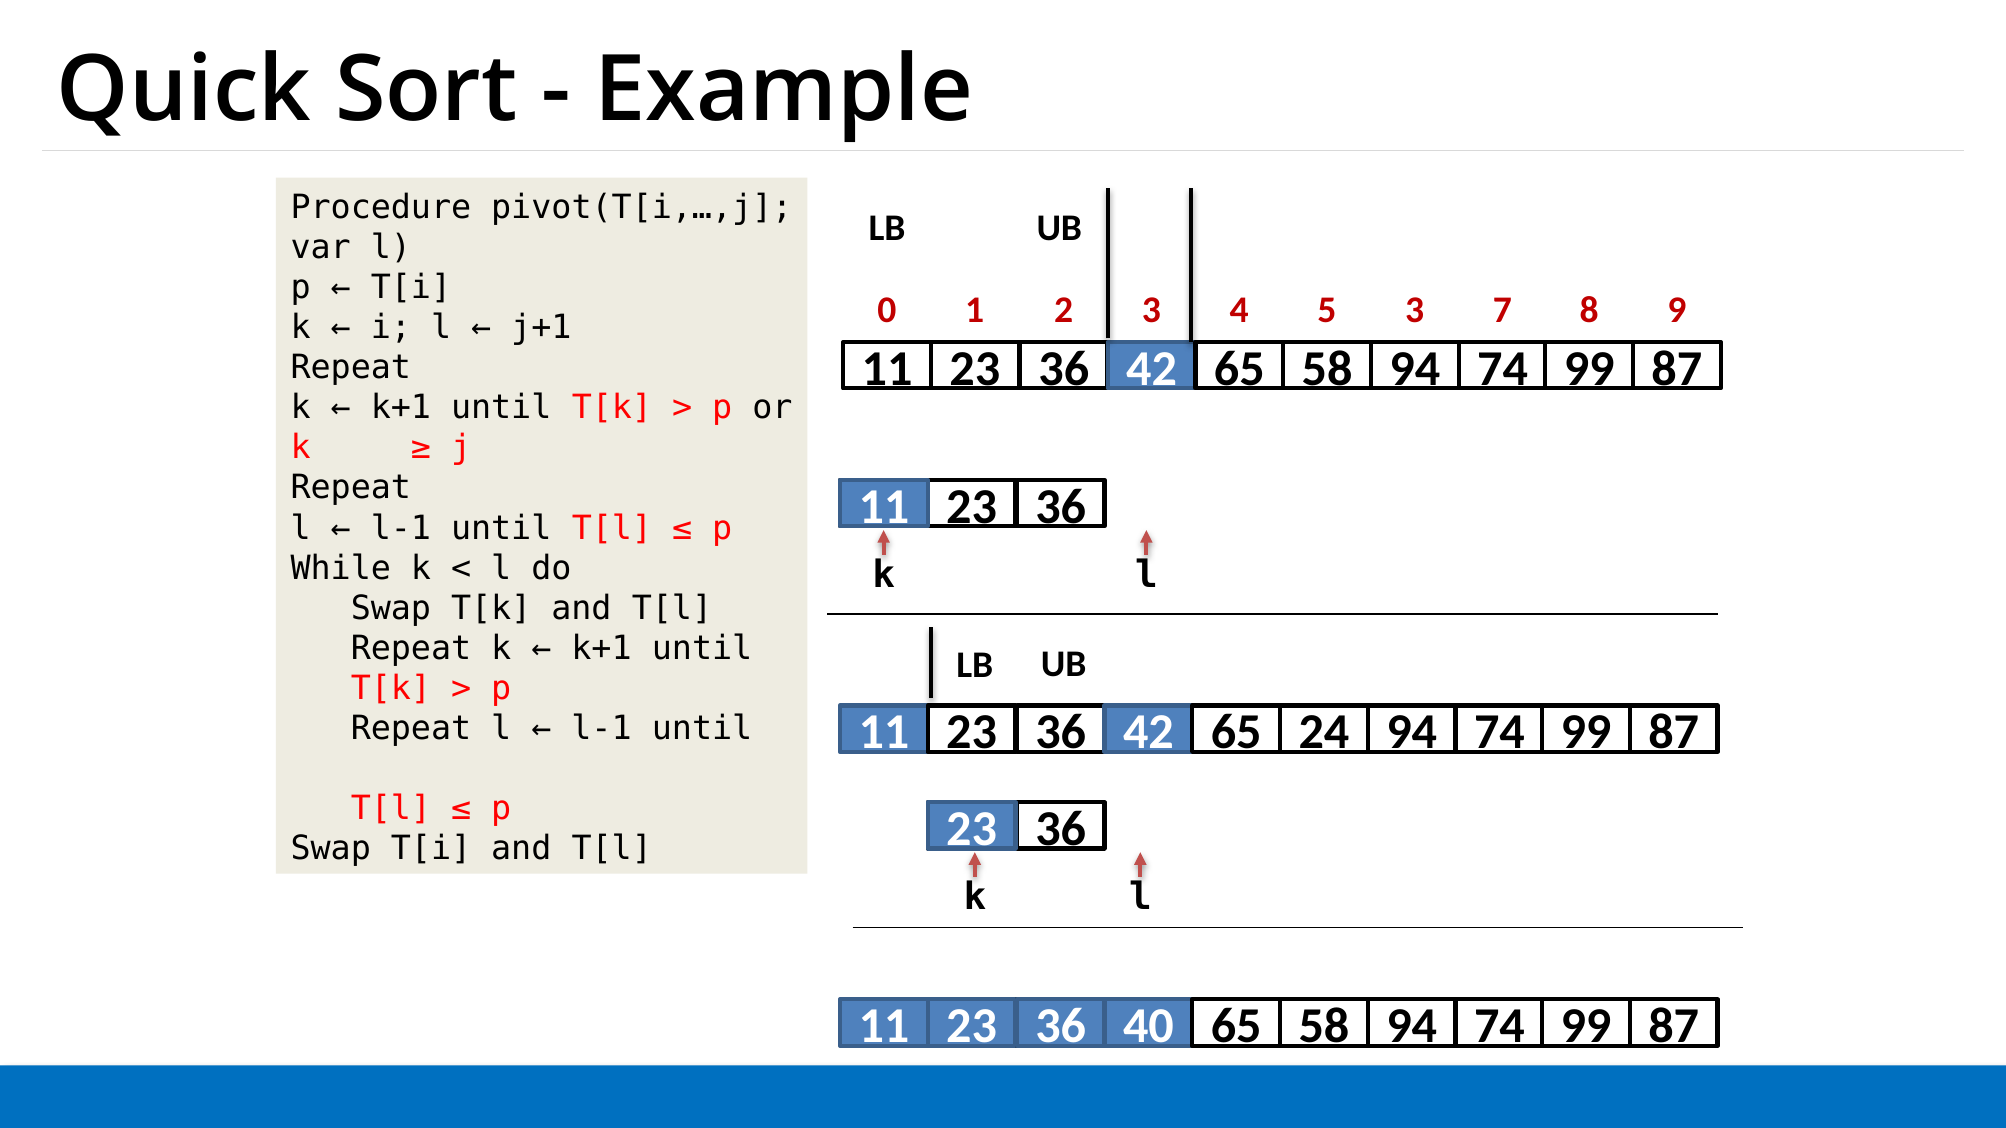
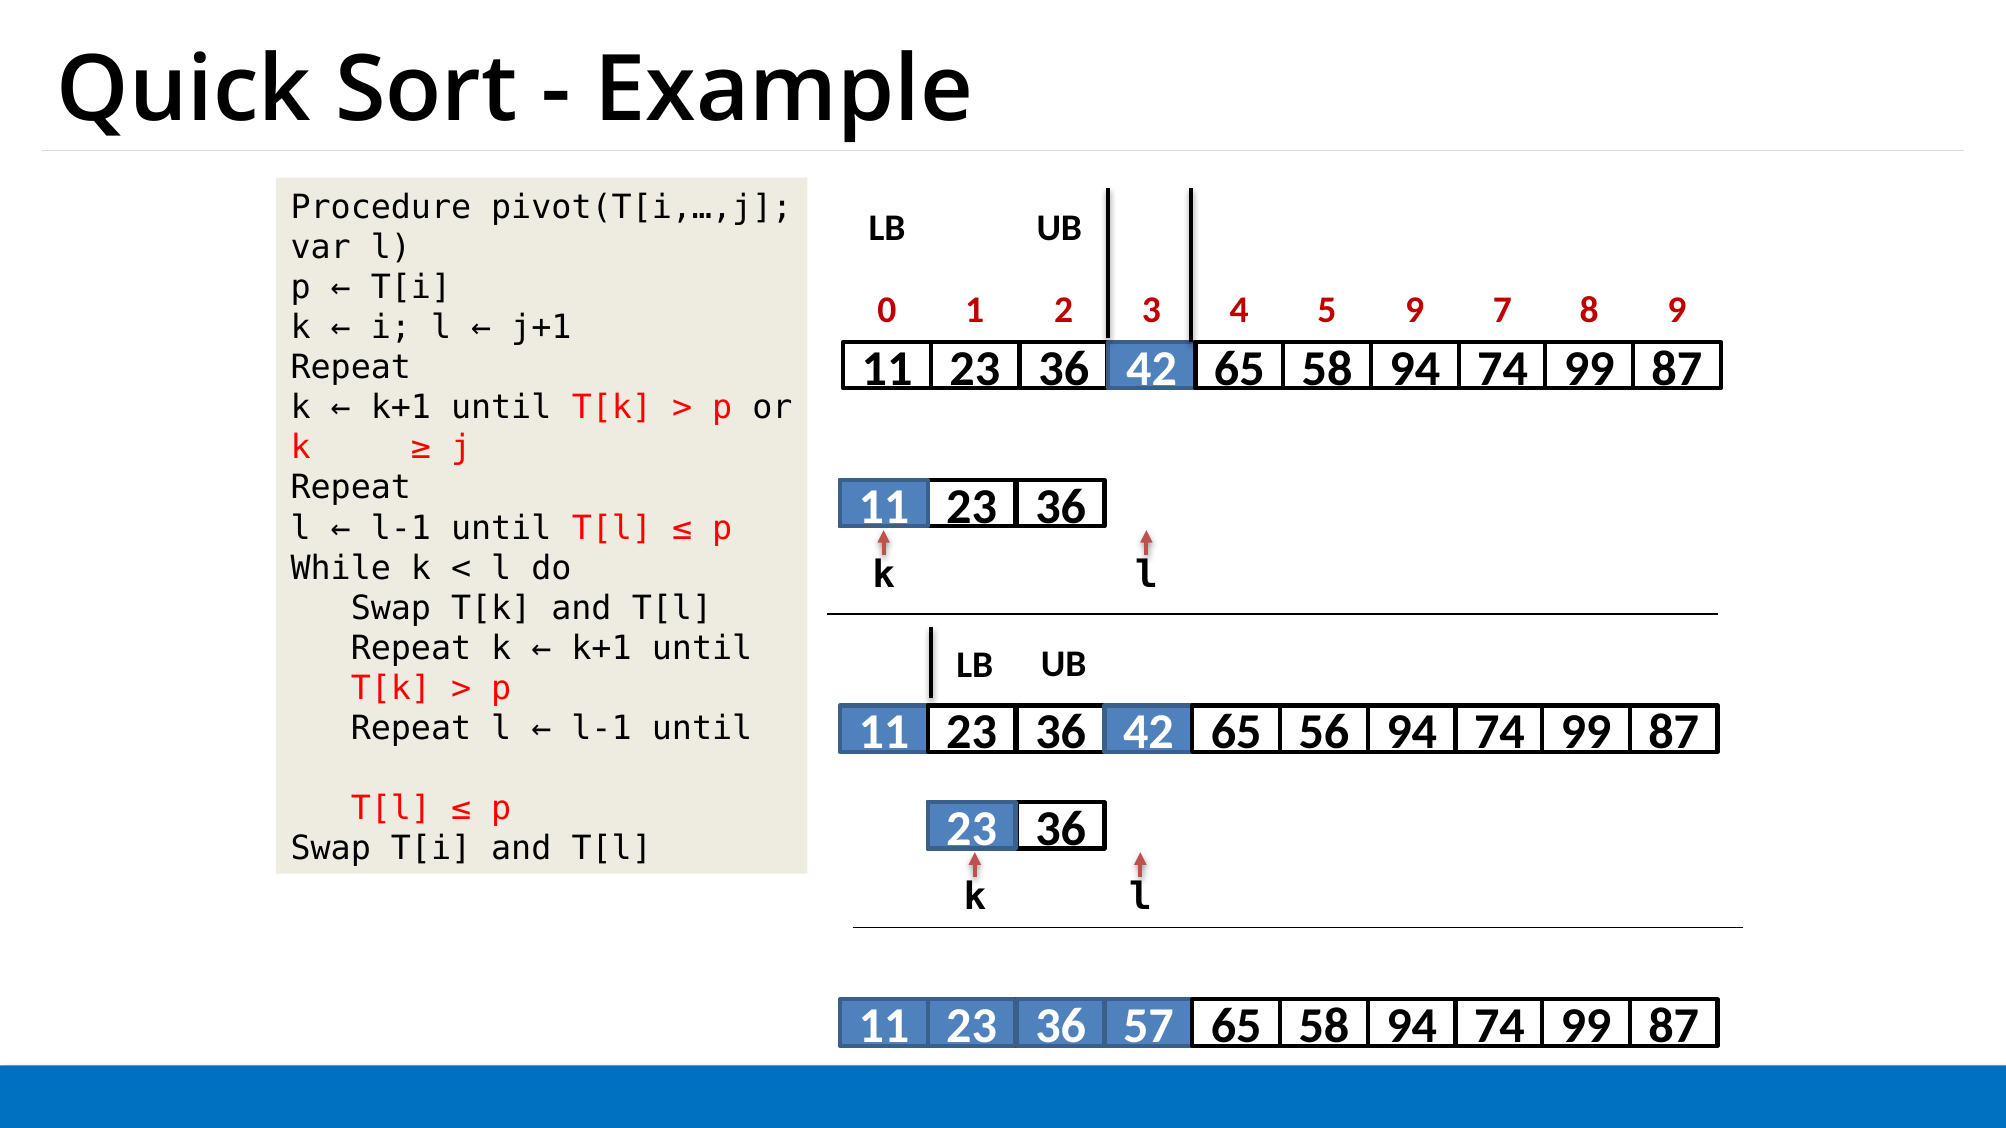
5 3: 3 -> 9
24: 24 -> 56
40: 40 -> 57
